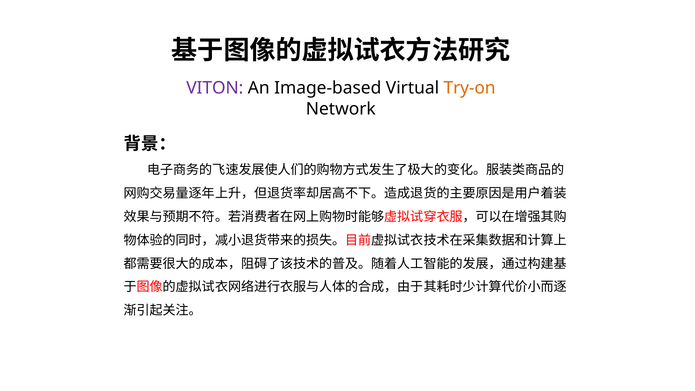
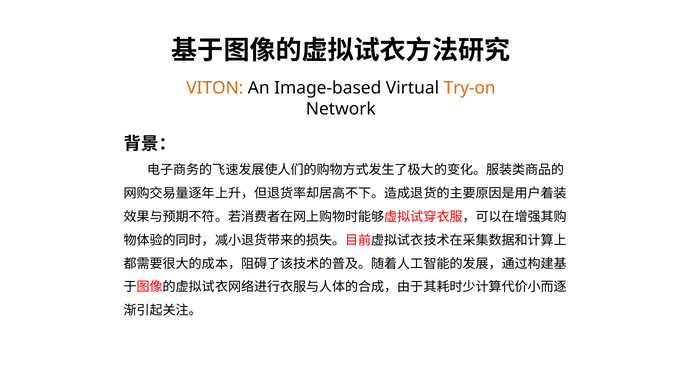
VITON colour: purple -> orange
